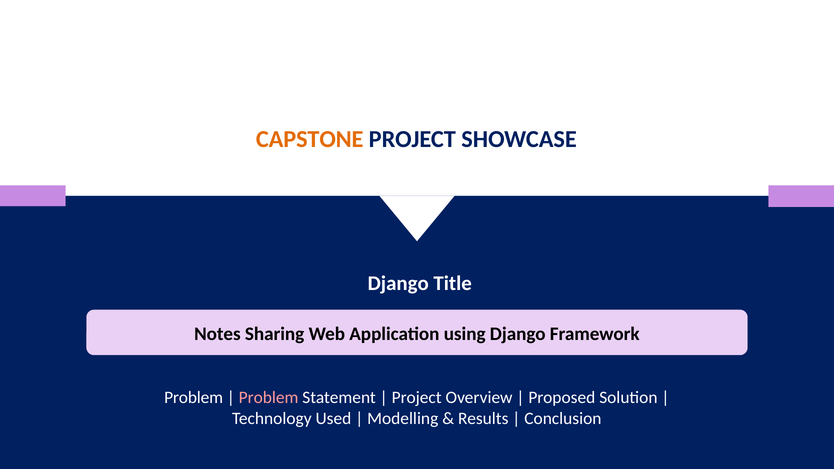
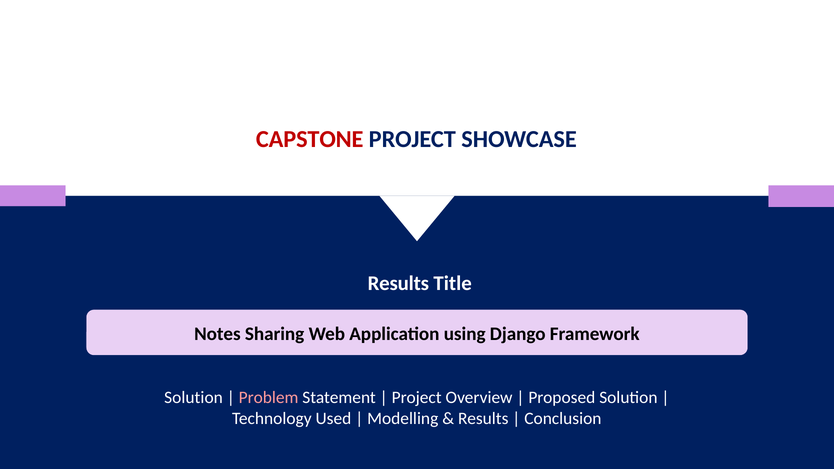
CAPSTONE colour: orange -> red
Django at (398, 284): Django -> Results
Problem at (194, 398): Problem -> Solution
